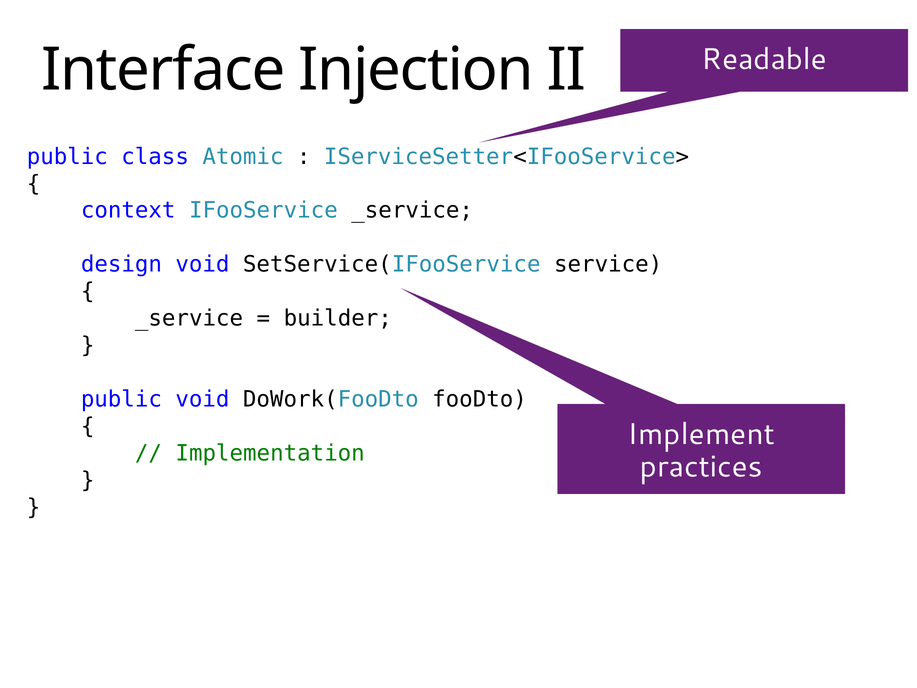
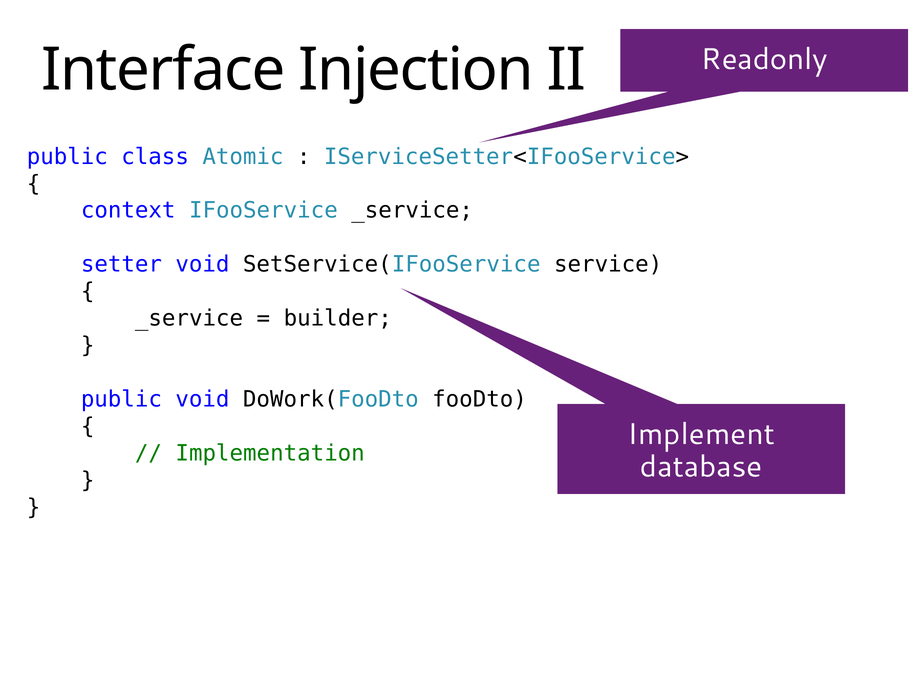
Readable: Readable -> Readonly
design: design -> setter
practices: practices -> database
